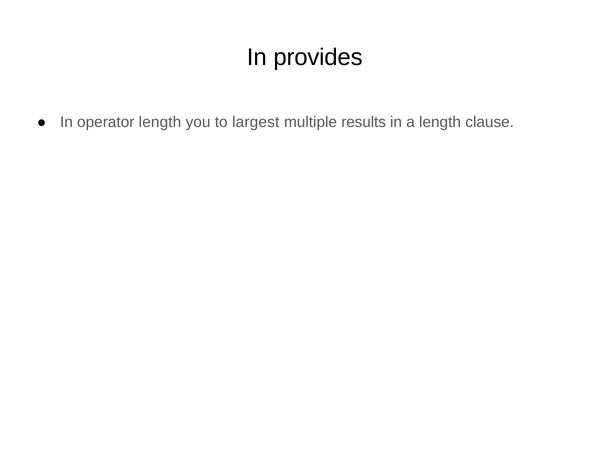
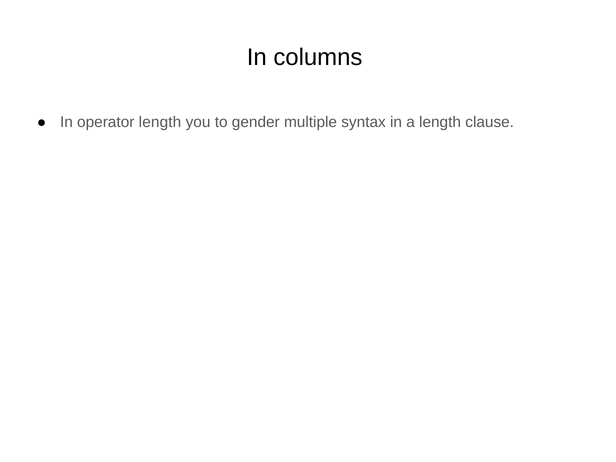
provides: provides -> columns
largest: largest -> gender
results: results -> syntax
